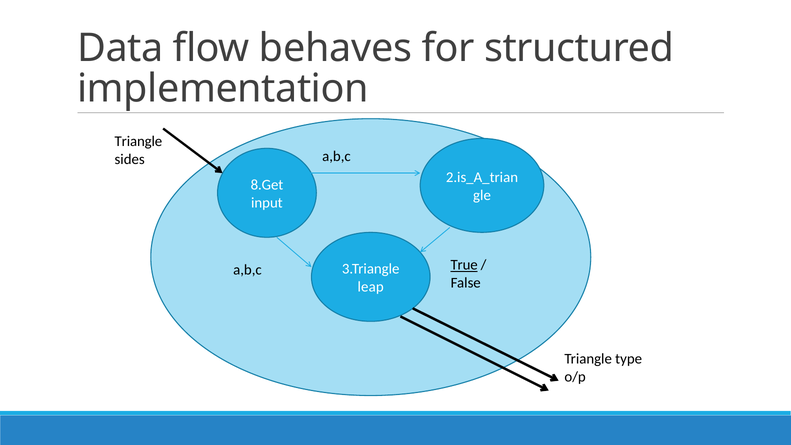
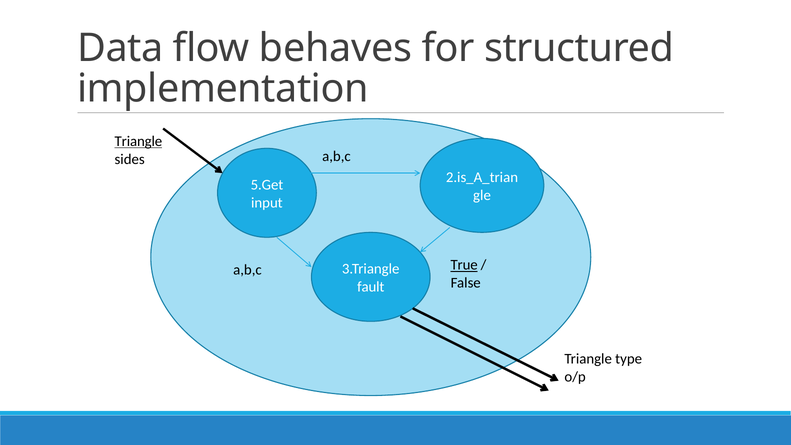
Triangle at (138, 141) underline: none -> present
8.Get: 8.Get -> 5.Get
leap: leap -> fault
